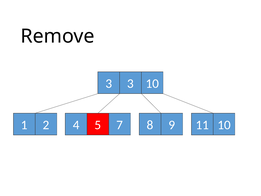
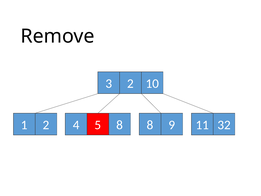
3 3: 3 -> 2
4 7: 7 -> 8
11 10: 10 -> 32
